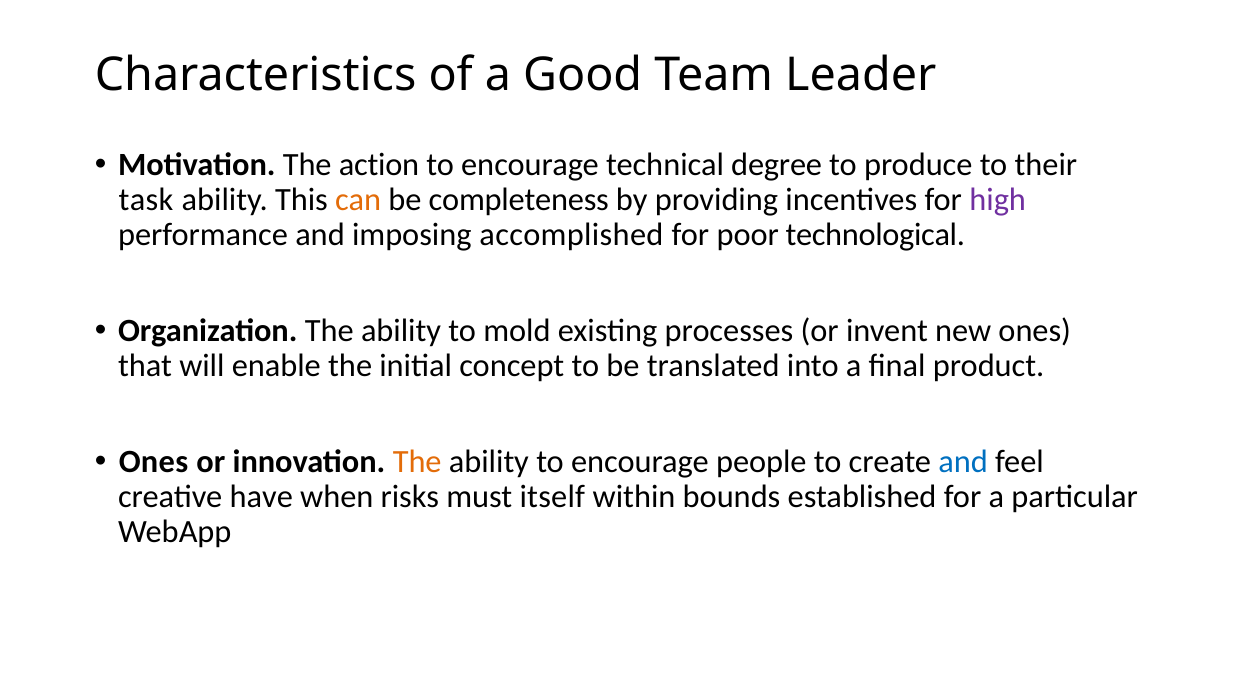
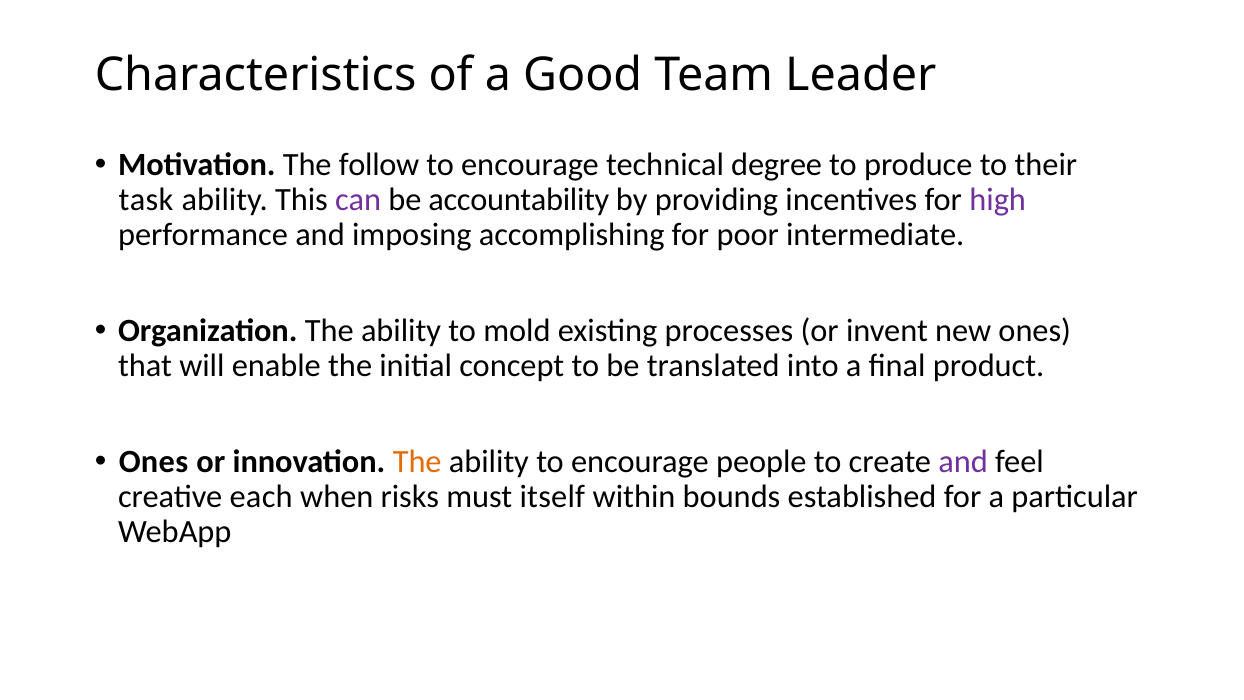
action: action -> follow
can colour: orange -> purple
completeness: completeness -> accountability
accomplished: accomplished -> accomplishing
technological: technological -> intermediate
and at (963, 462) colour: blue -> purple
have: have -> each
